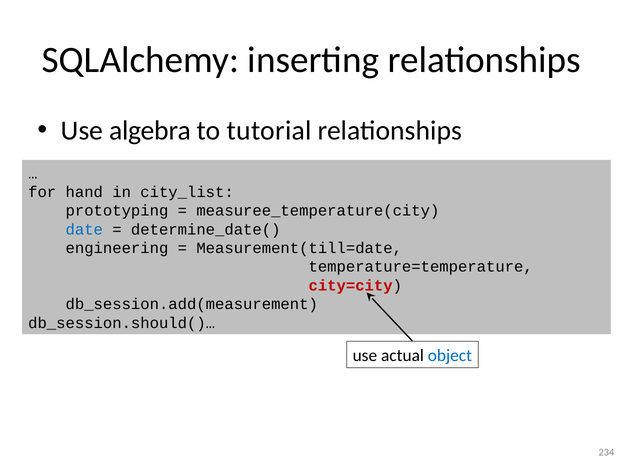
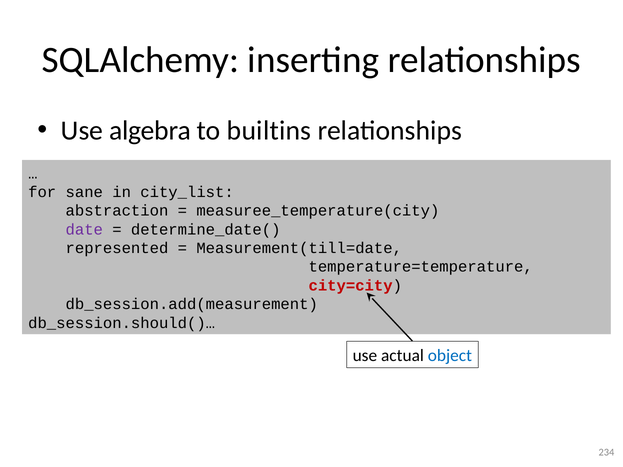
tutorial: tutorial -> builtins
hand: hand -> sane
prototyping: prototyping -> abstraction
date colour: blue -> purple
engineering: engineering -> represented
